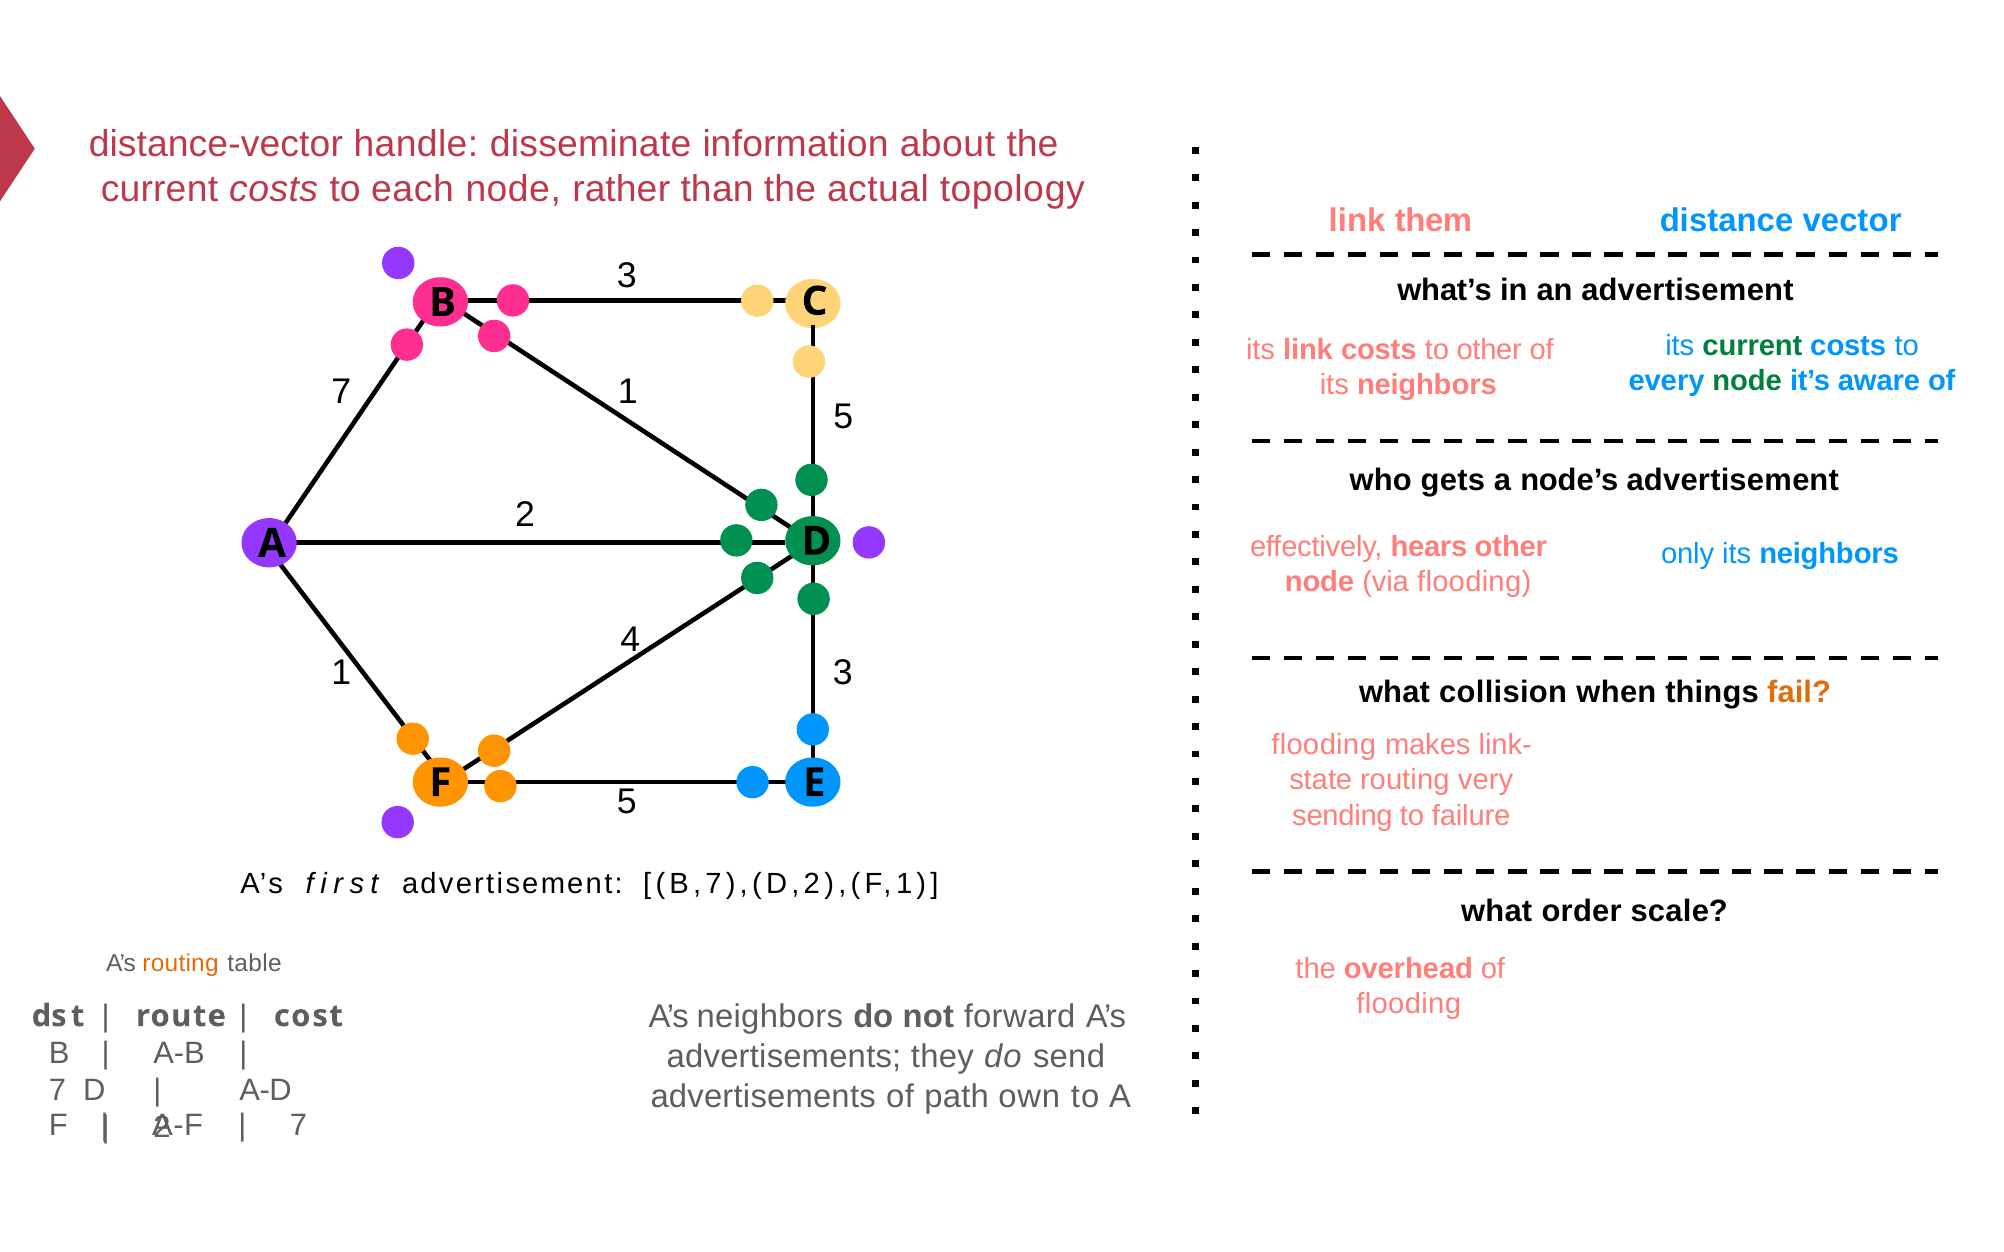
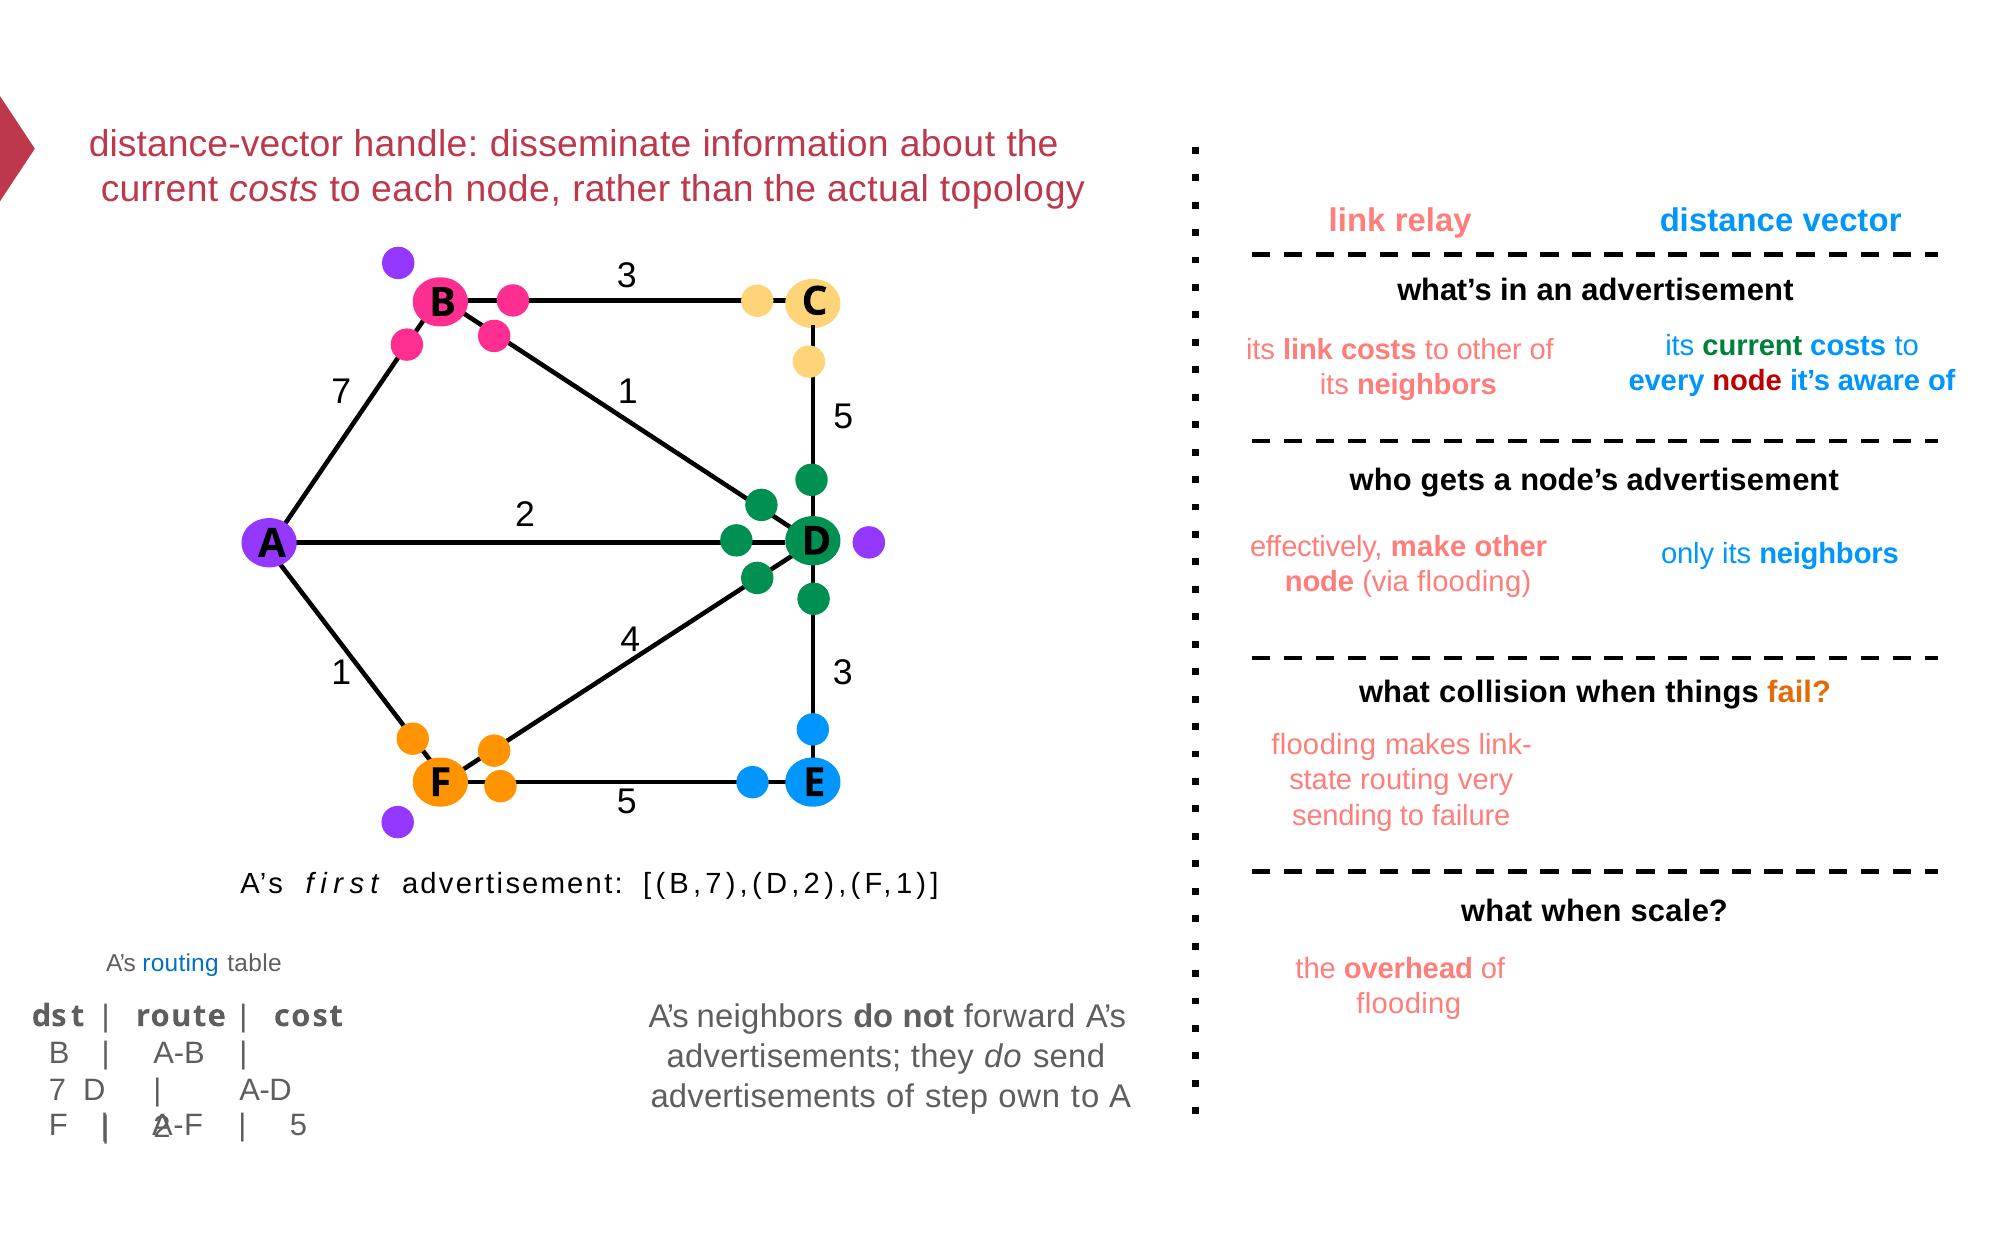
them: them -> relay
node at (1747, 381) colour: green -> red
hears: hears -> make
what order: order -> when
routing at (181, 963) colour: orange -> blue
path: path -> step
7 at (299, 1126): 7 -> 5
